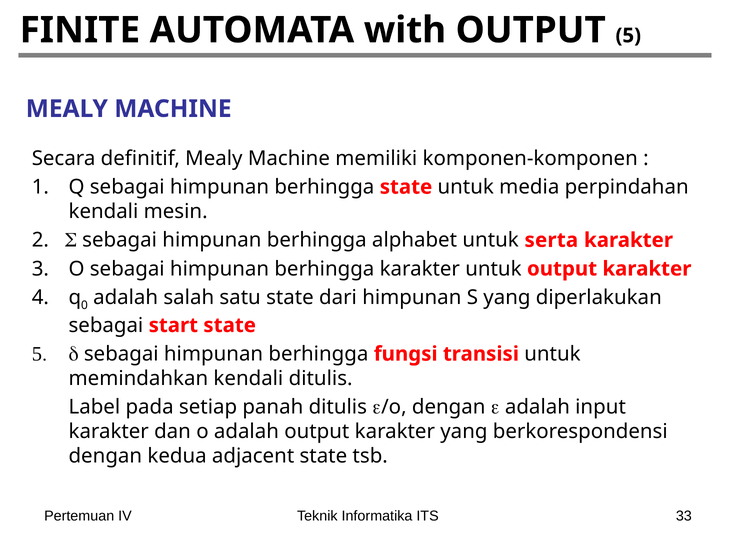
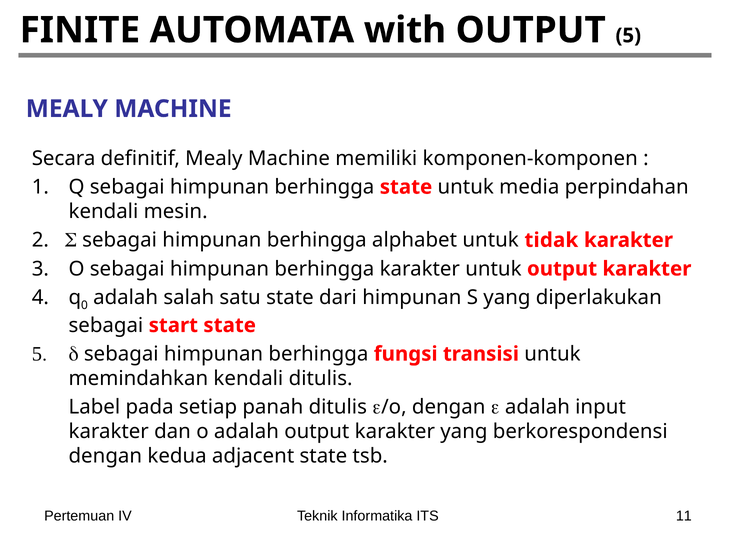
serta: serta -> tidak
33: 33 -> 11
